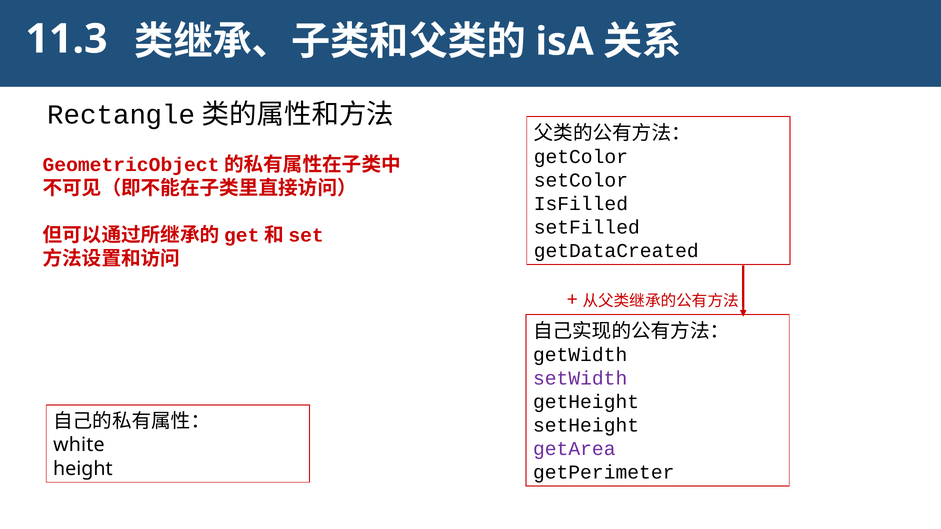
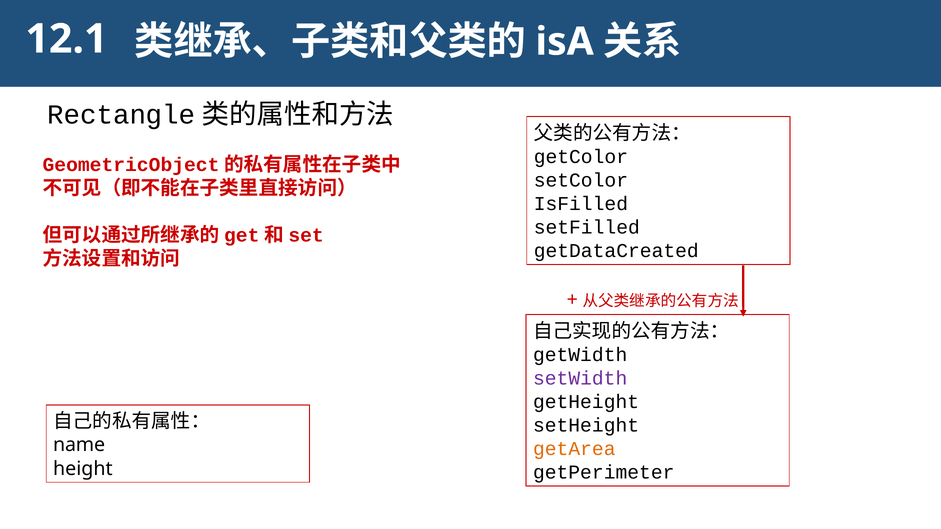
11.3: 11.3 -> 12.1
white: white -> name
getArea colour: purple -> orange
